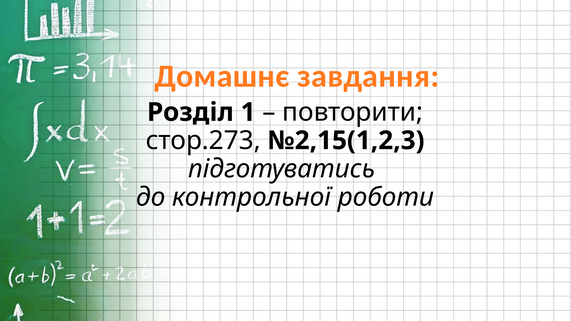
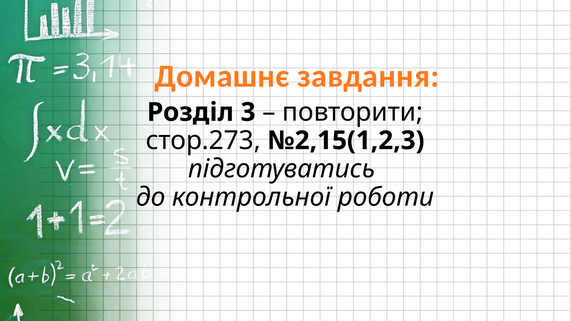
1: 1 -> 3
